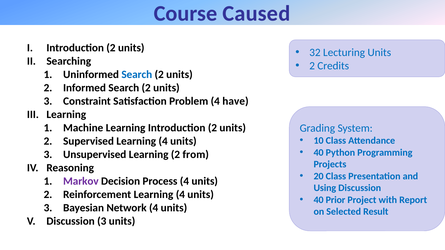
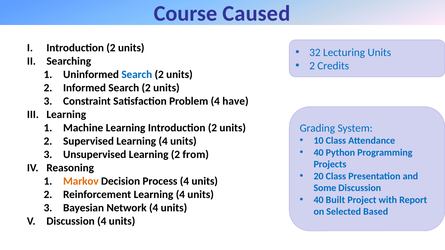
Markov colour: purple -> orange
Using: Using -> Some
Prior: Prior -> Built
Result: Result -> Based
Discussion 3: 3 -> 4
